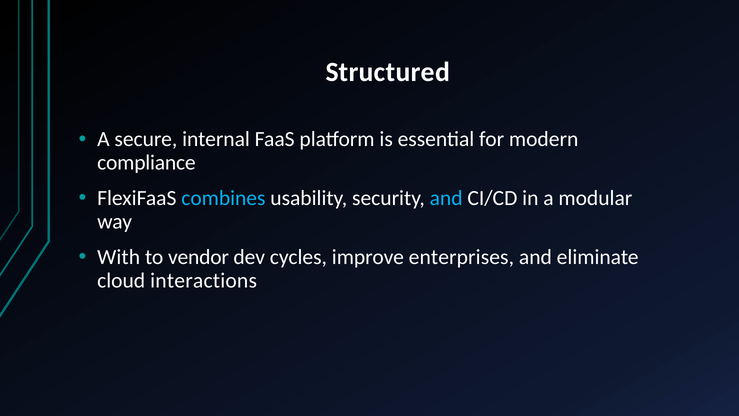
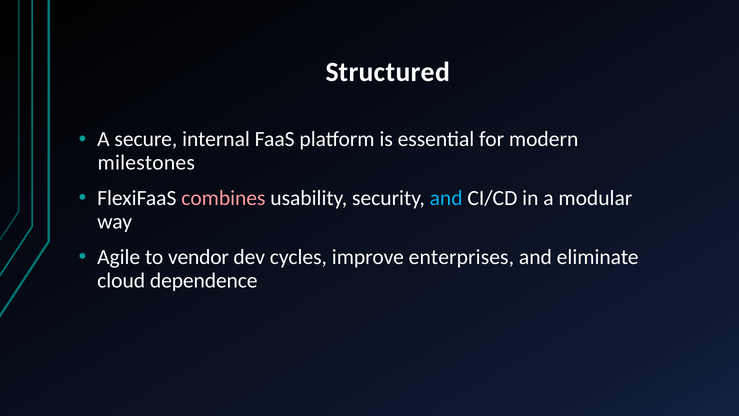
compliance: compliance -> milestones
combines colour: light blue -> pink
With: With -> Agile
interactions: interactions -> dependence
